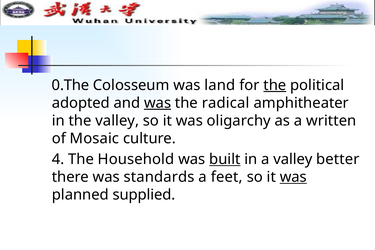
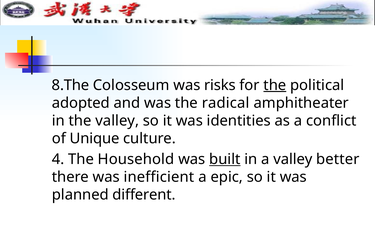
0.The: 0.The -> 8.The
land: land -> risks
was at (158, 103) underline: present -> none
oligarchy: oligarchy -> identities
written: written -> conflict
Mosaic: Mosaic -> Unique
standards: standards -> inefficient
feet: feet -> epic
was at (293, 177) underline: present -> none
supplied: supplied -> different
